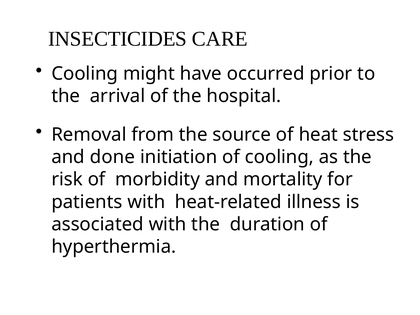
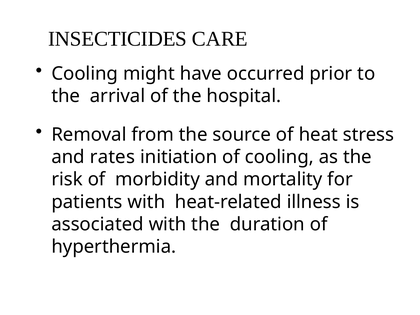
done: done -> rates
